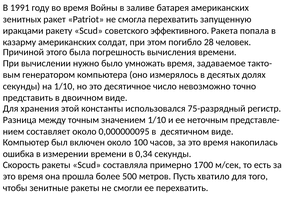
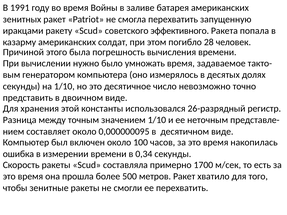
75-разрядный: 75-разрядный -> 26-разрядный
метров Пусть: Пусть -> Ракет
